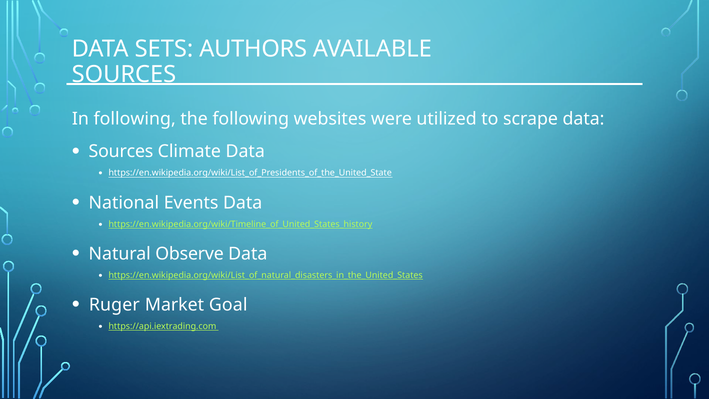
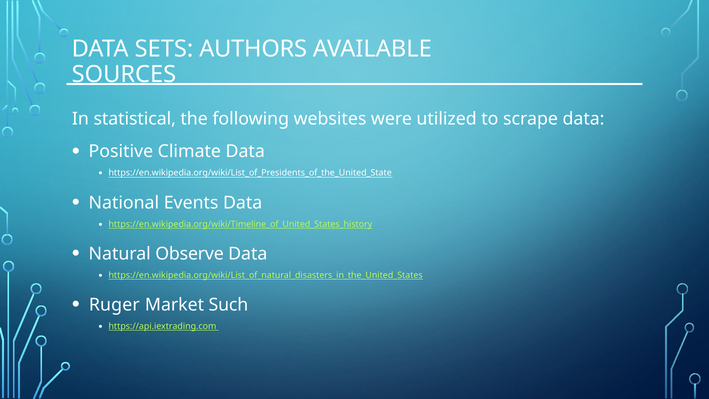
In following: following -> statistical
Sources at (121, 152): Sources -> Positive
Goal: Goal -> Such
